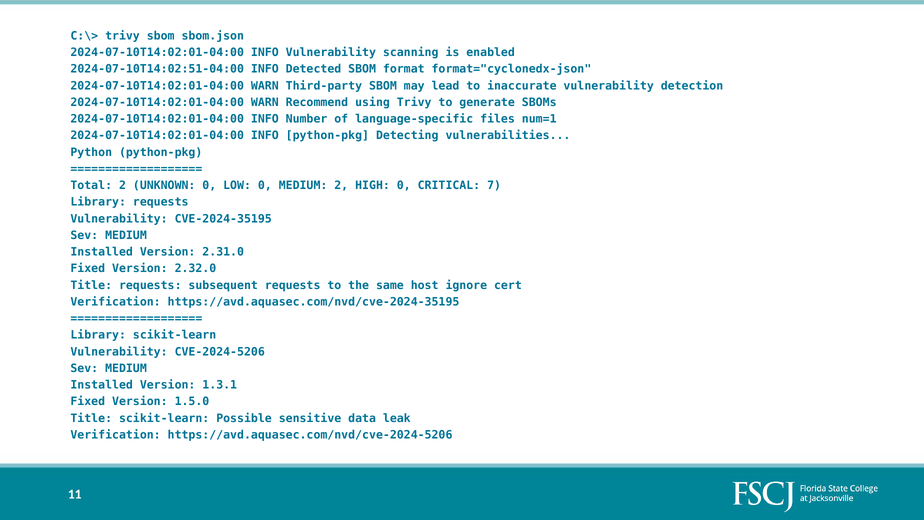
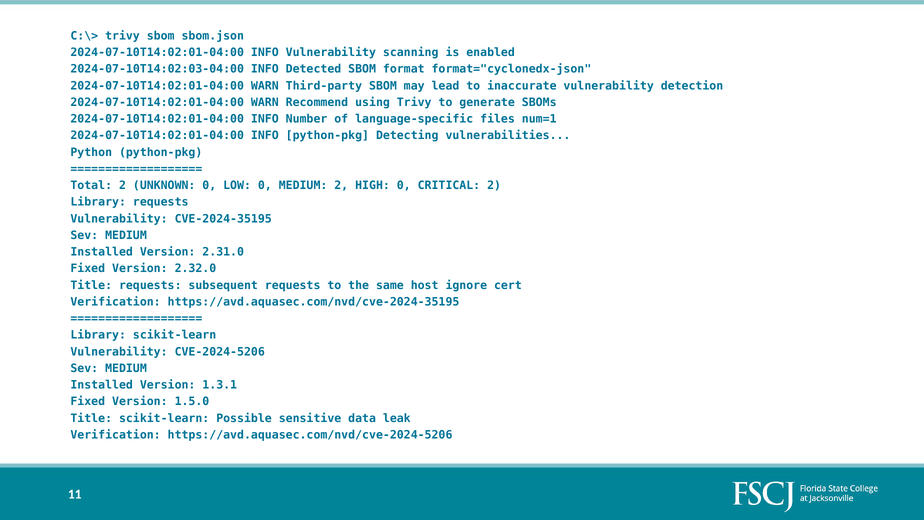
2024-07-10T14:02:51-04:00: 2024-07-10T14:02:51-04:00 -> 2024-07-10T14:02:03-04:00
CRITICAL 7: 7 -> 2
